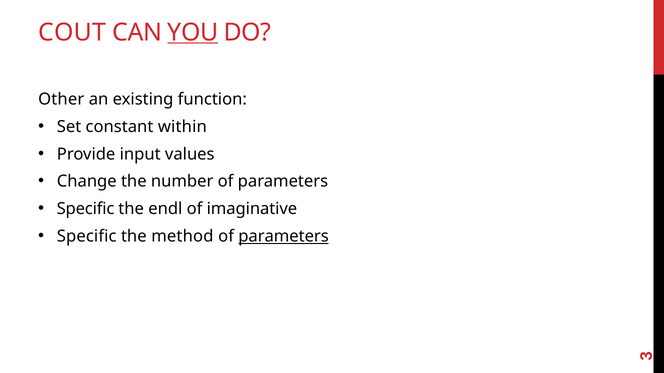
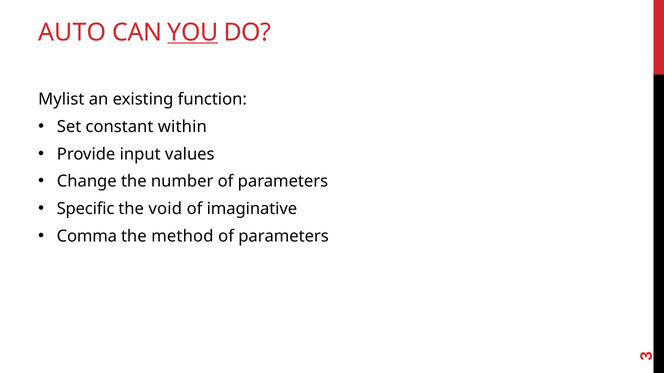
COUT: COUT -> AUTO
Other: Other -> Mylist
endl: endl -> void
Specific at (87, 236): Specific -> Comma
parameters at (284, 236) underline: present -> none
